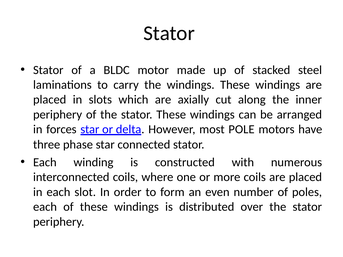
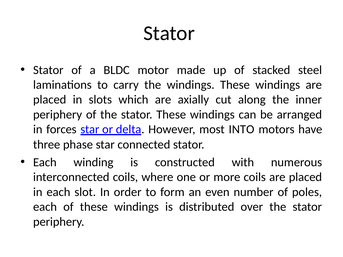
POLE: POLE -> INTO
